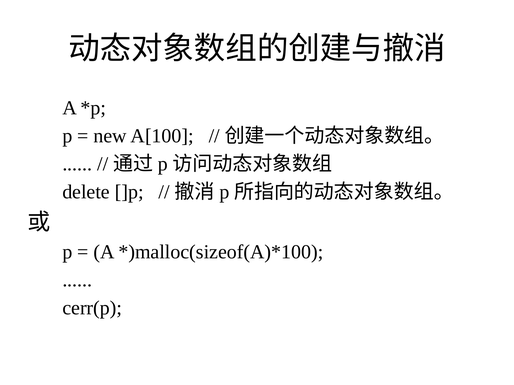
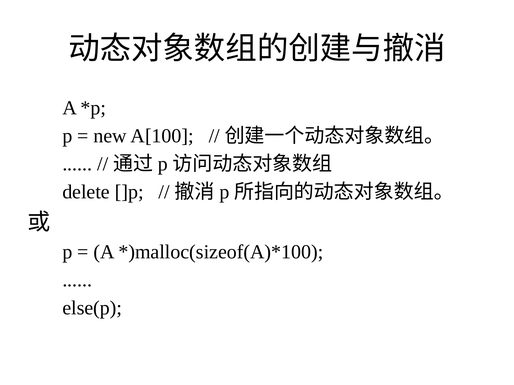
cerr(p: cerr(p -> else(p
